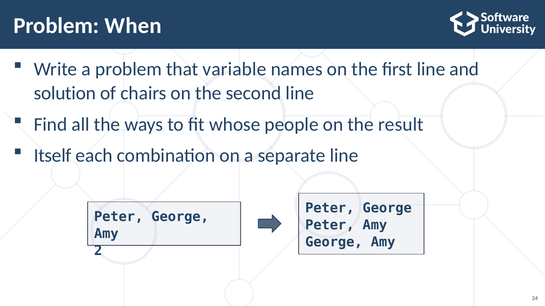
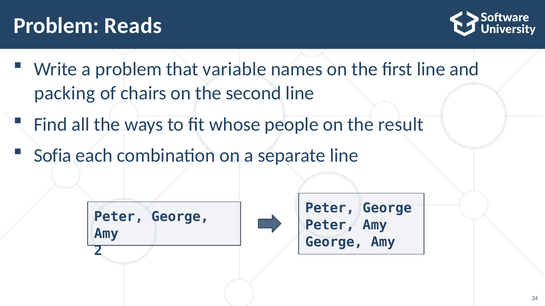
When: When -> Reads
solution: solution -> packing
Itself: Itself -> Sofia
